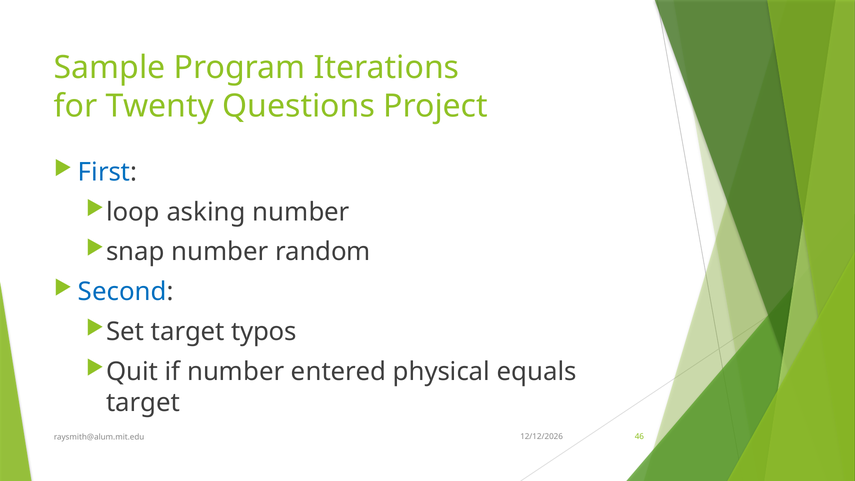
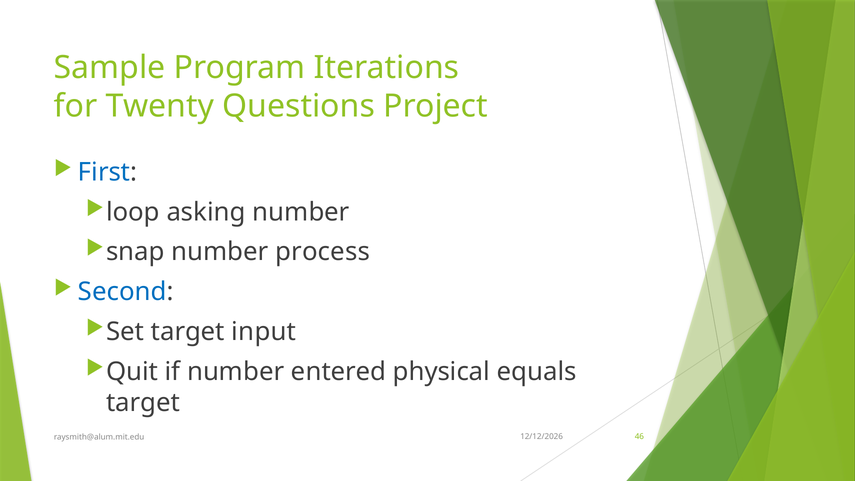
random: random -> process
typos: typos -> input
